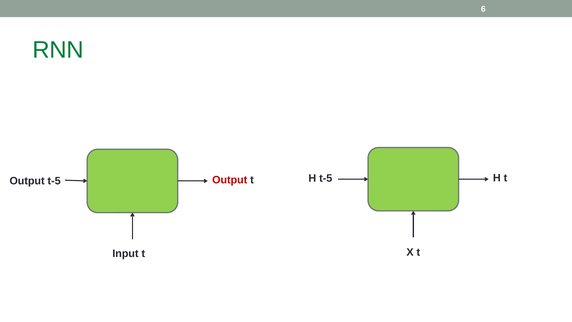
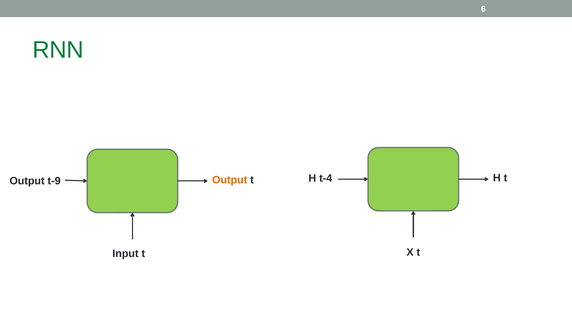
Output at (230, 180) colour: red -> orange
H t-5: t-5 -> t-4
Output t-5: t-5 -> t-9
